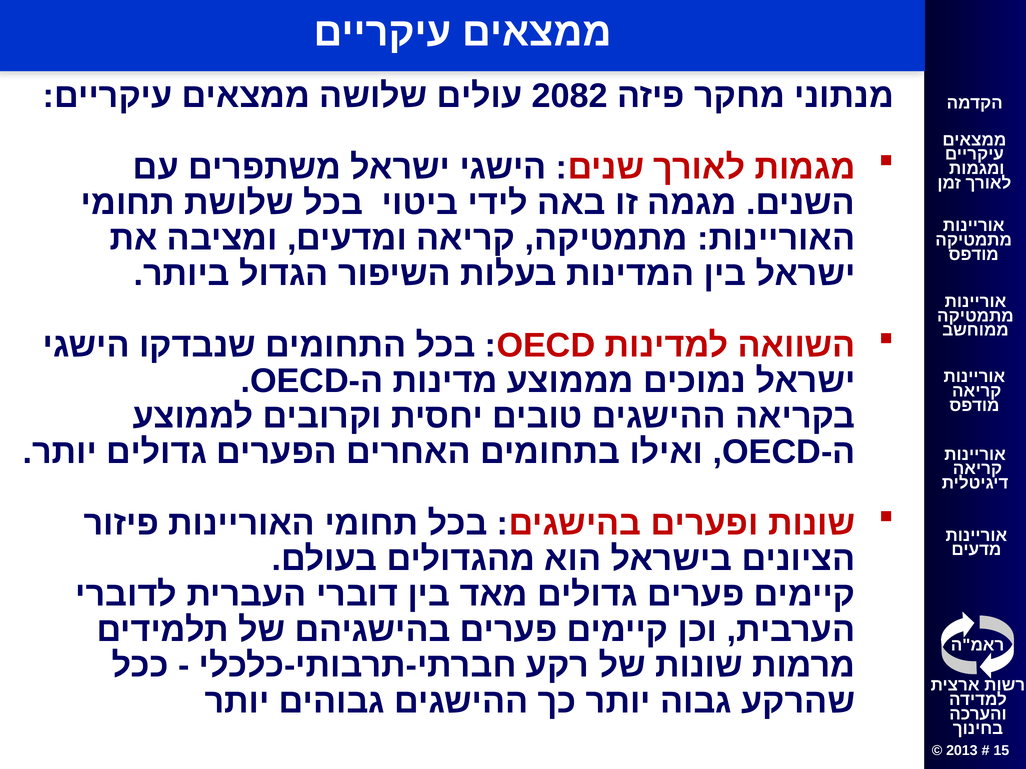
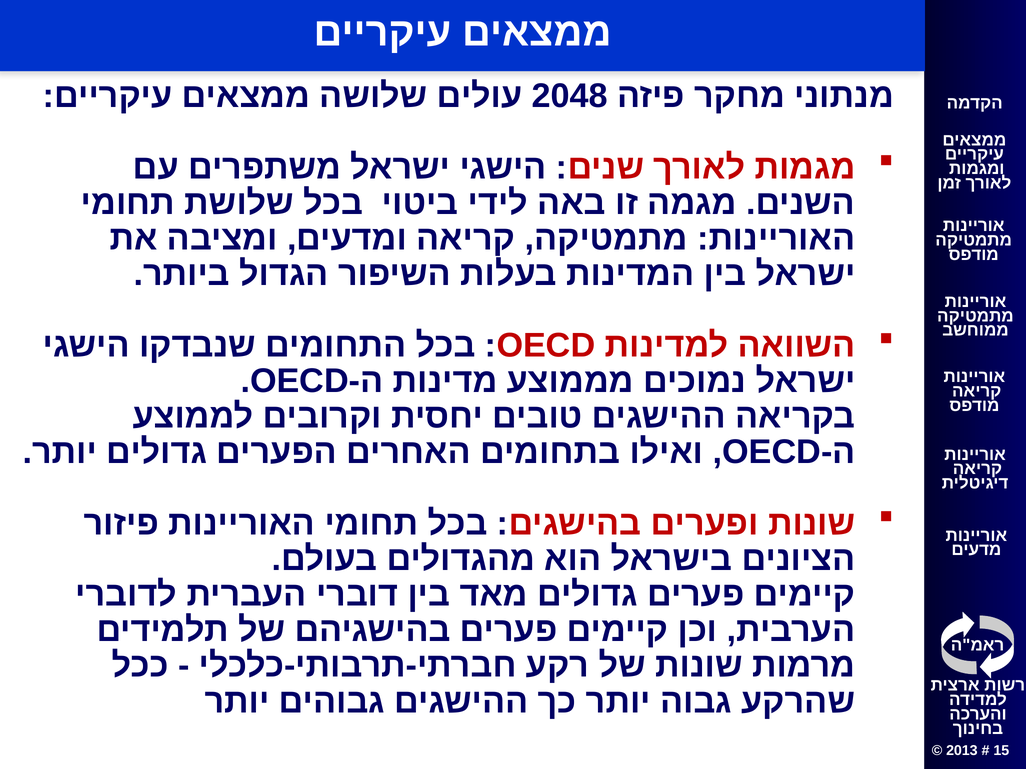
2082: 2082 -> 2048
